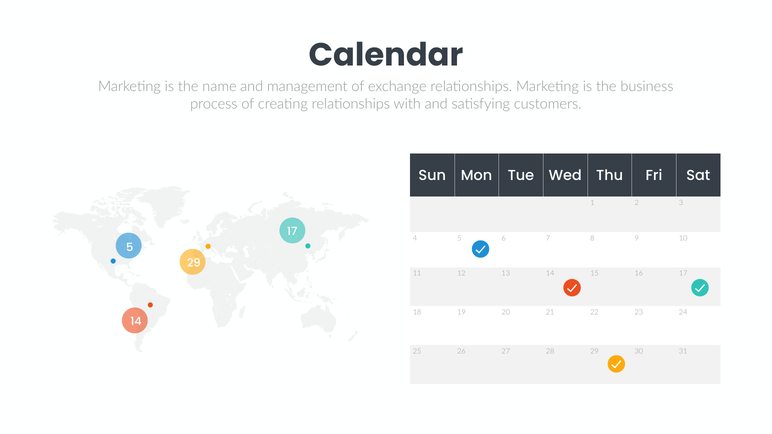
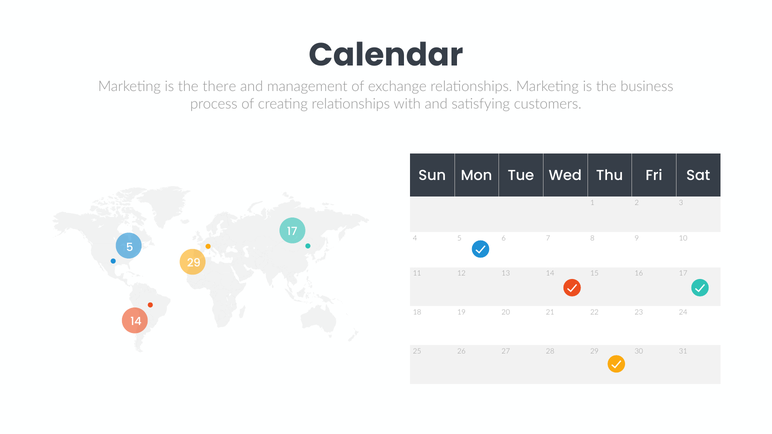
name: name -> there
